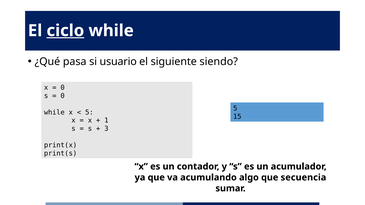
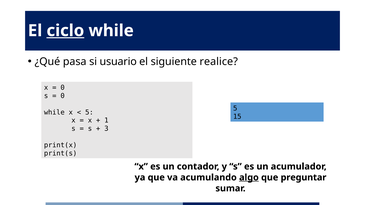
siendo: siendo -> realice
algo underline: none -> present
secuencia: secuencia -> preguntar
